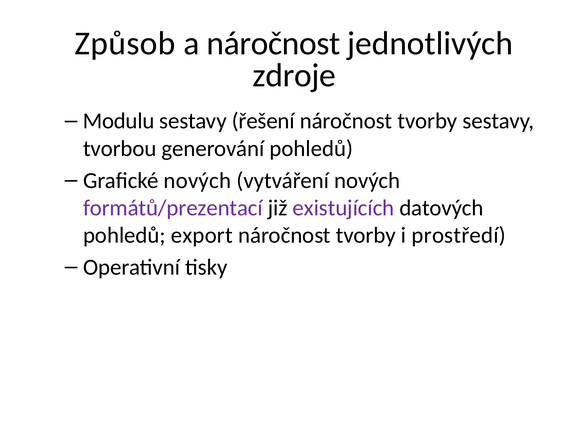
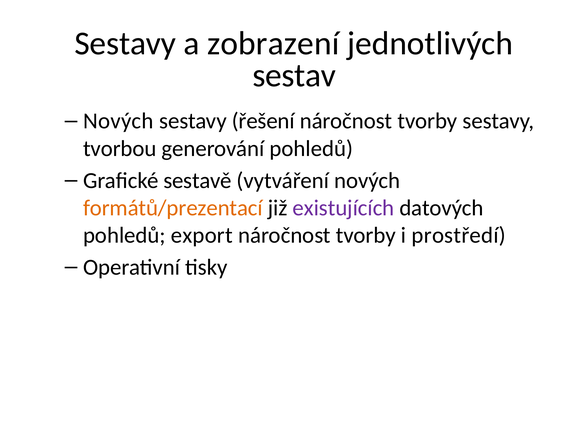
Způsob at (125, 43): Způsob -> Sestavy
a náročnost: náročnost -> zobrazení
zdroje: zdroje -> sestav
Modulu at (119, 121): Modulu -> Nových
Grafické nových: nových -> sestavě
formátů/prezentací colour: purple -> orange
